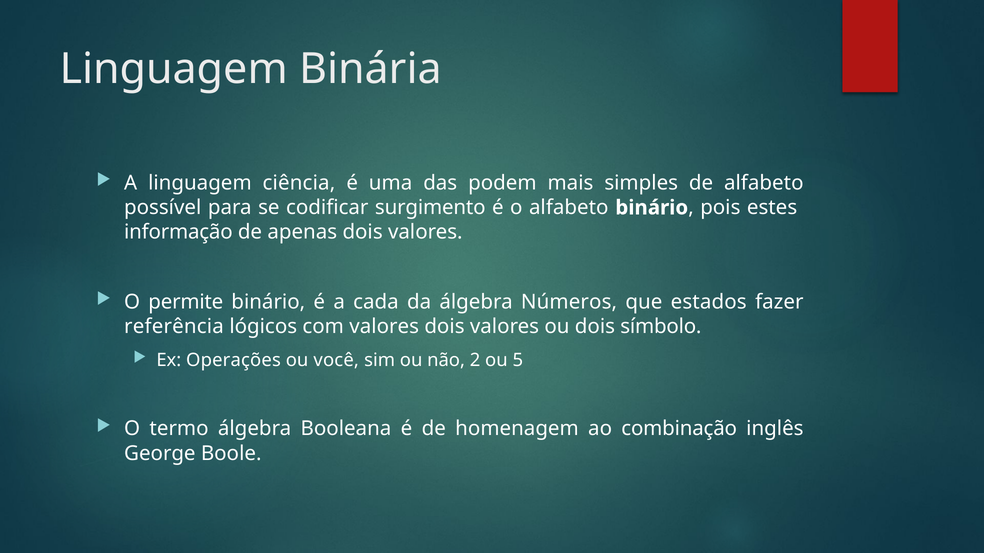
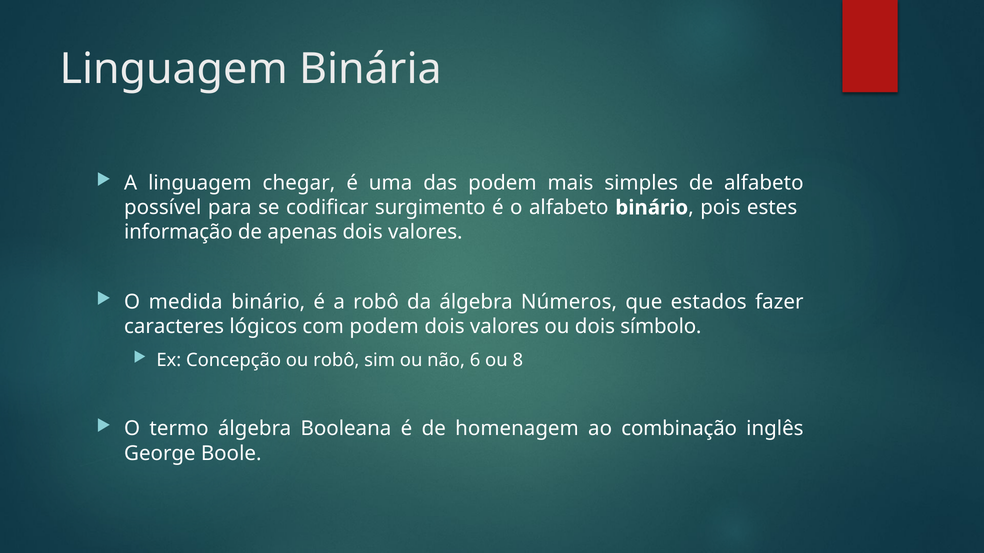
ciência: ciência -> chegar
permite: permite -> medida
a cada: cada -> robô
referência: referência -> caracteres
com valores: valores -> podem
Operações: Operações -> Concepção
ou você: você -> robô
2: 2 -> 6
5: 5 -> 8
